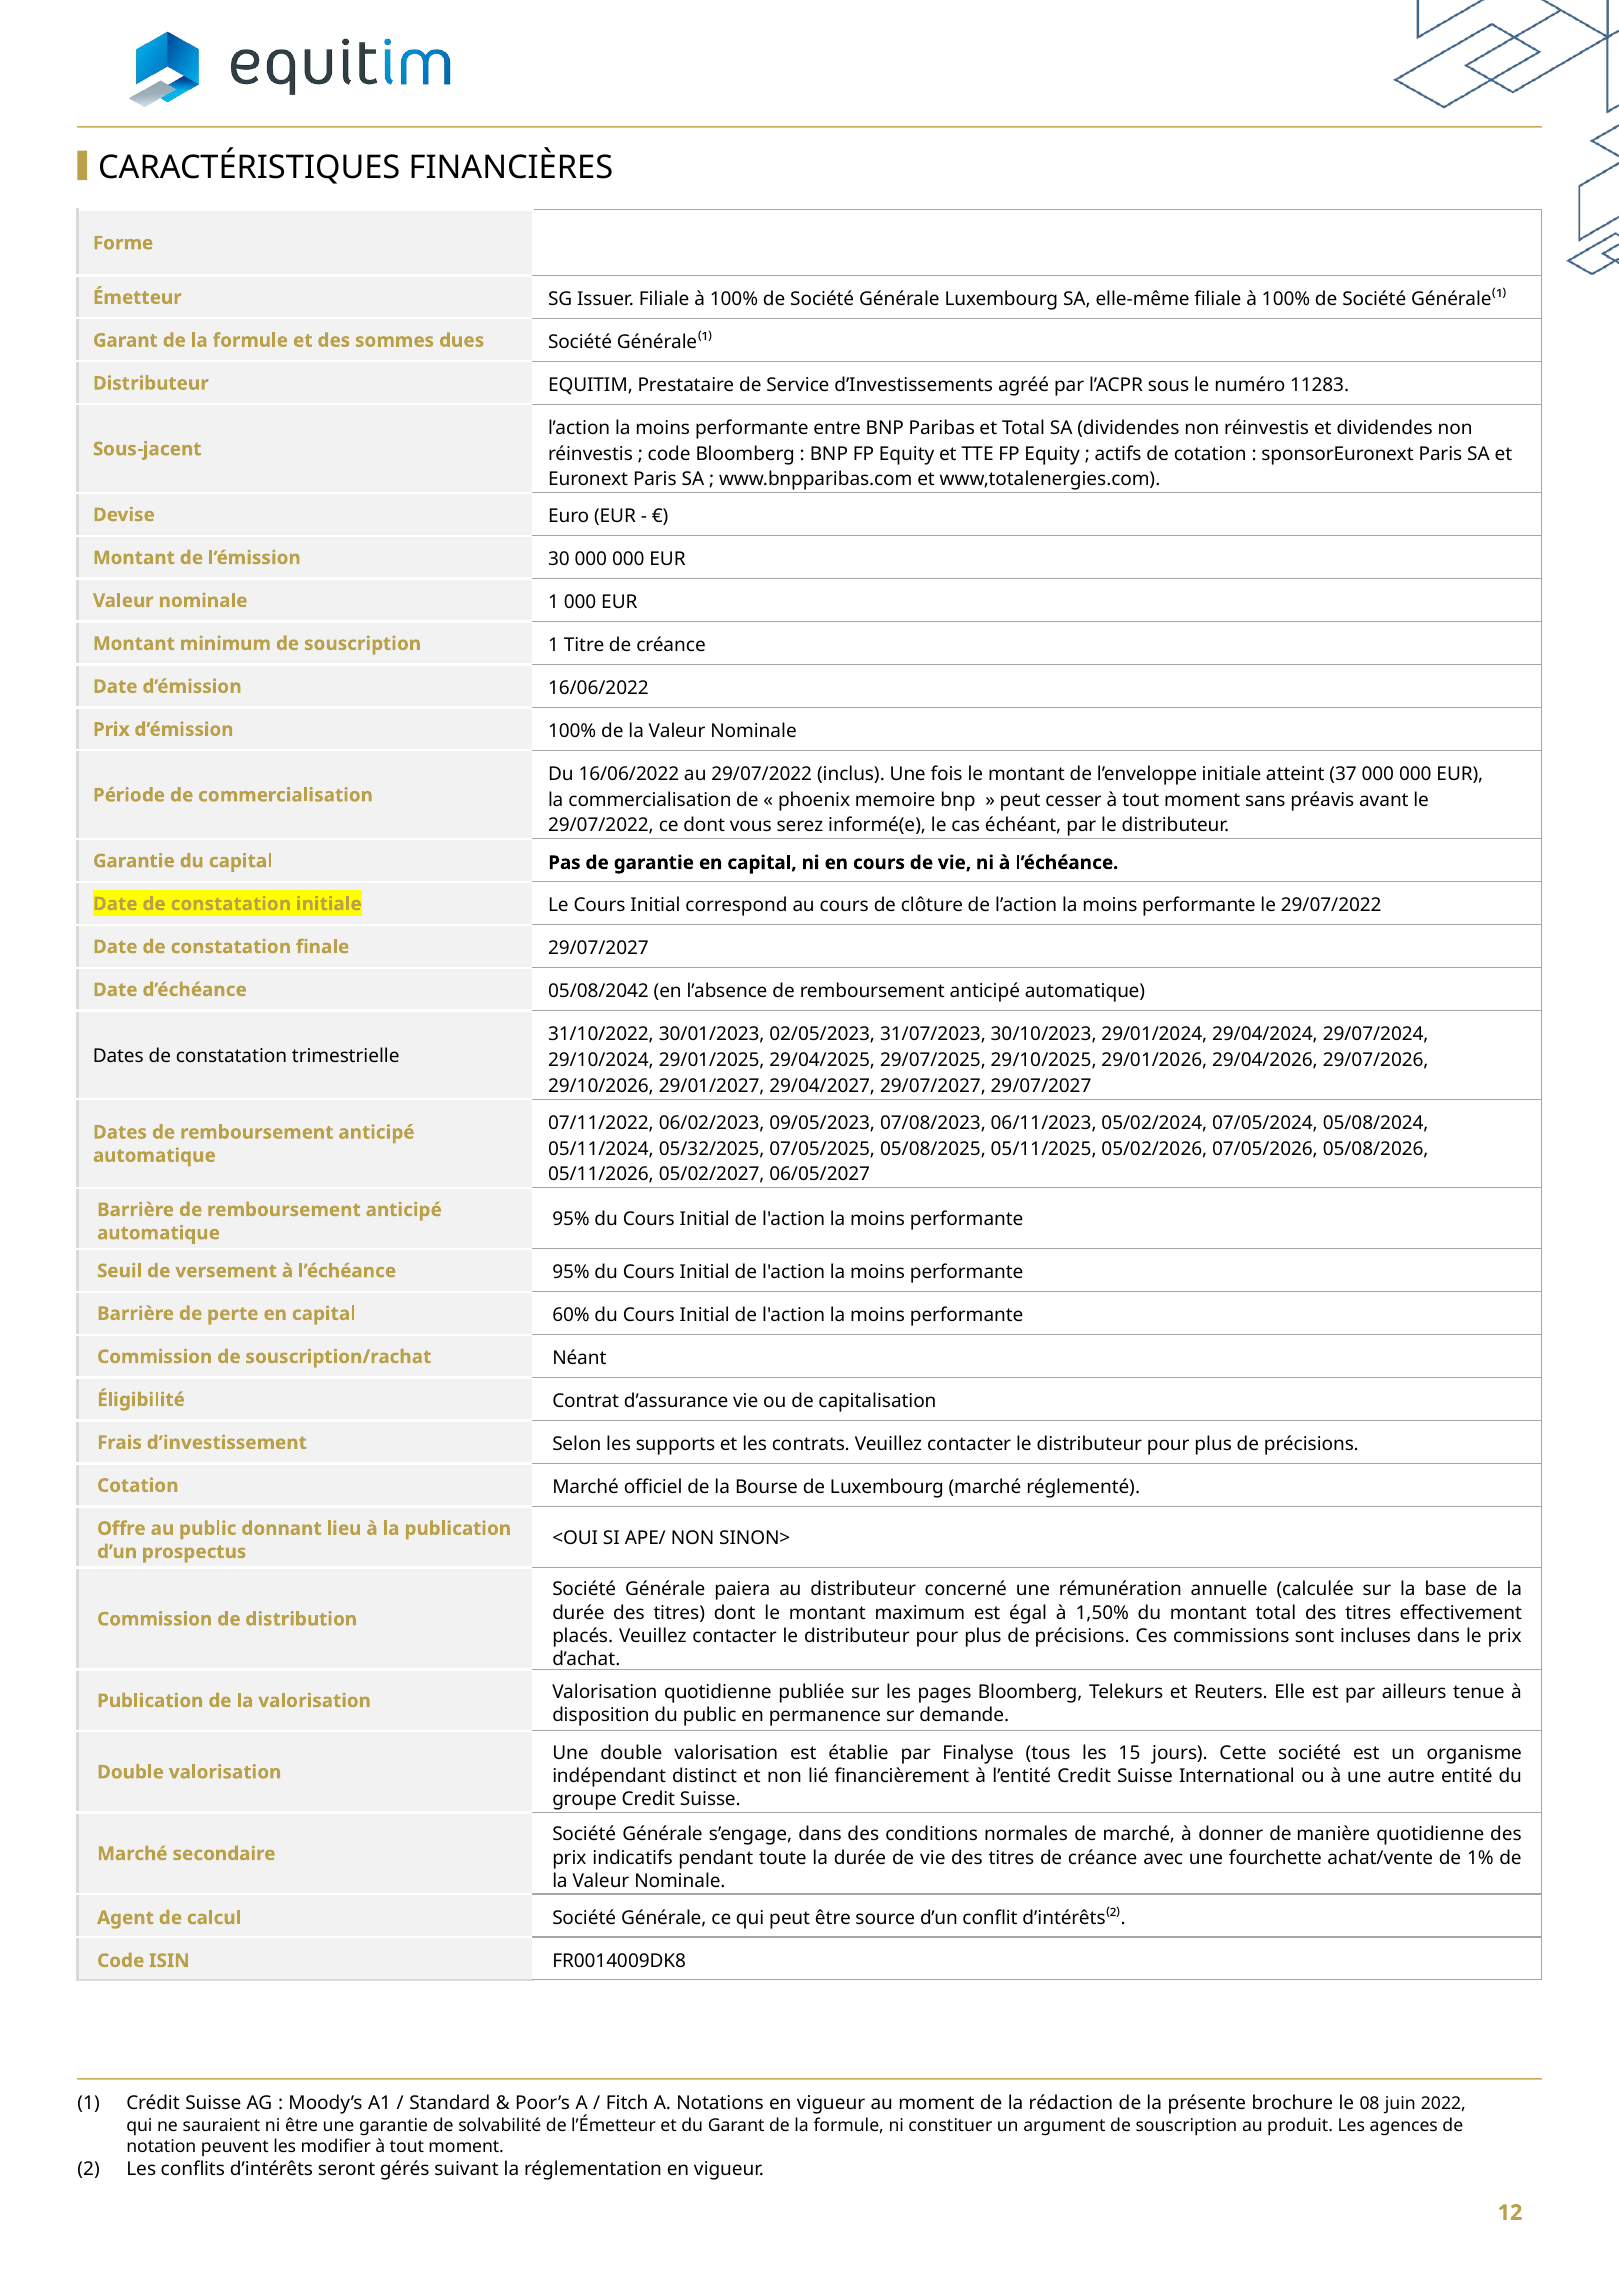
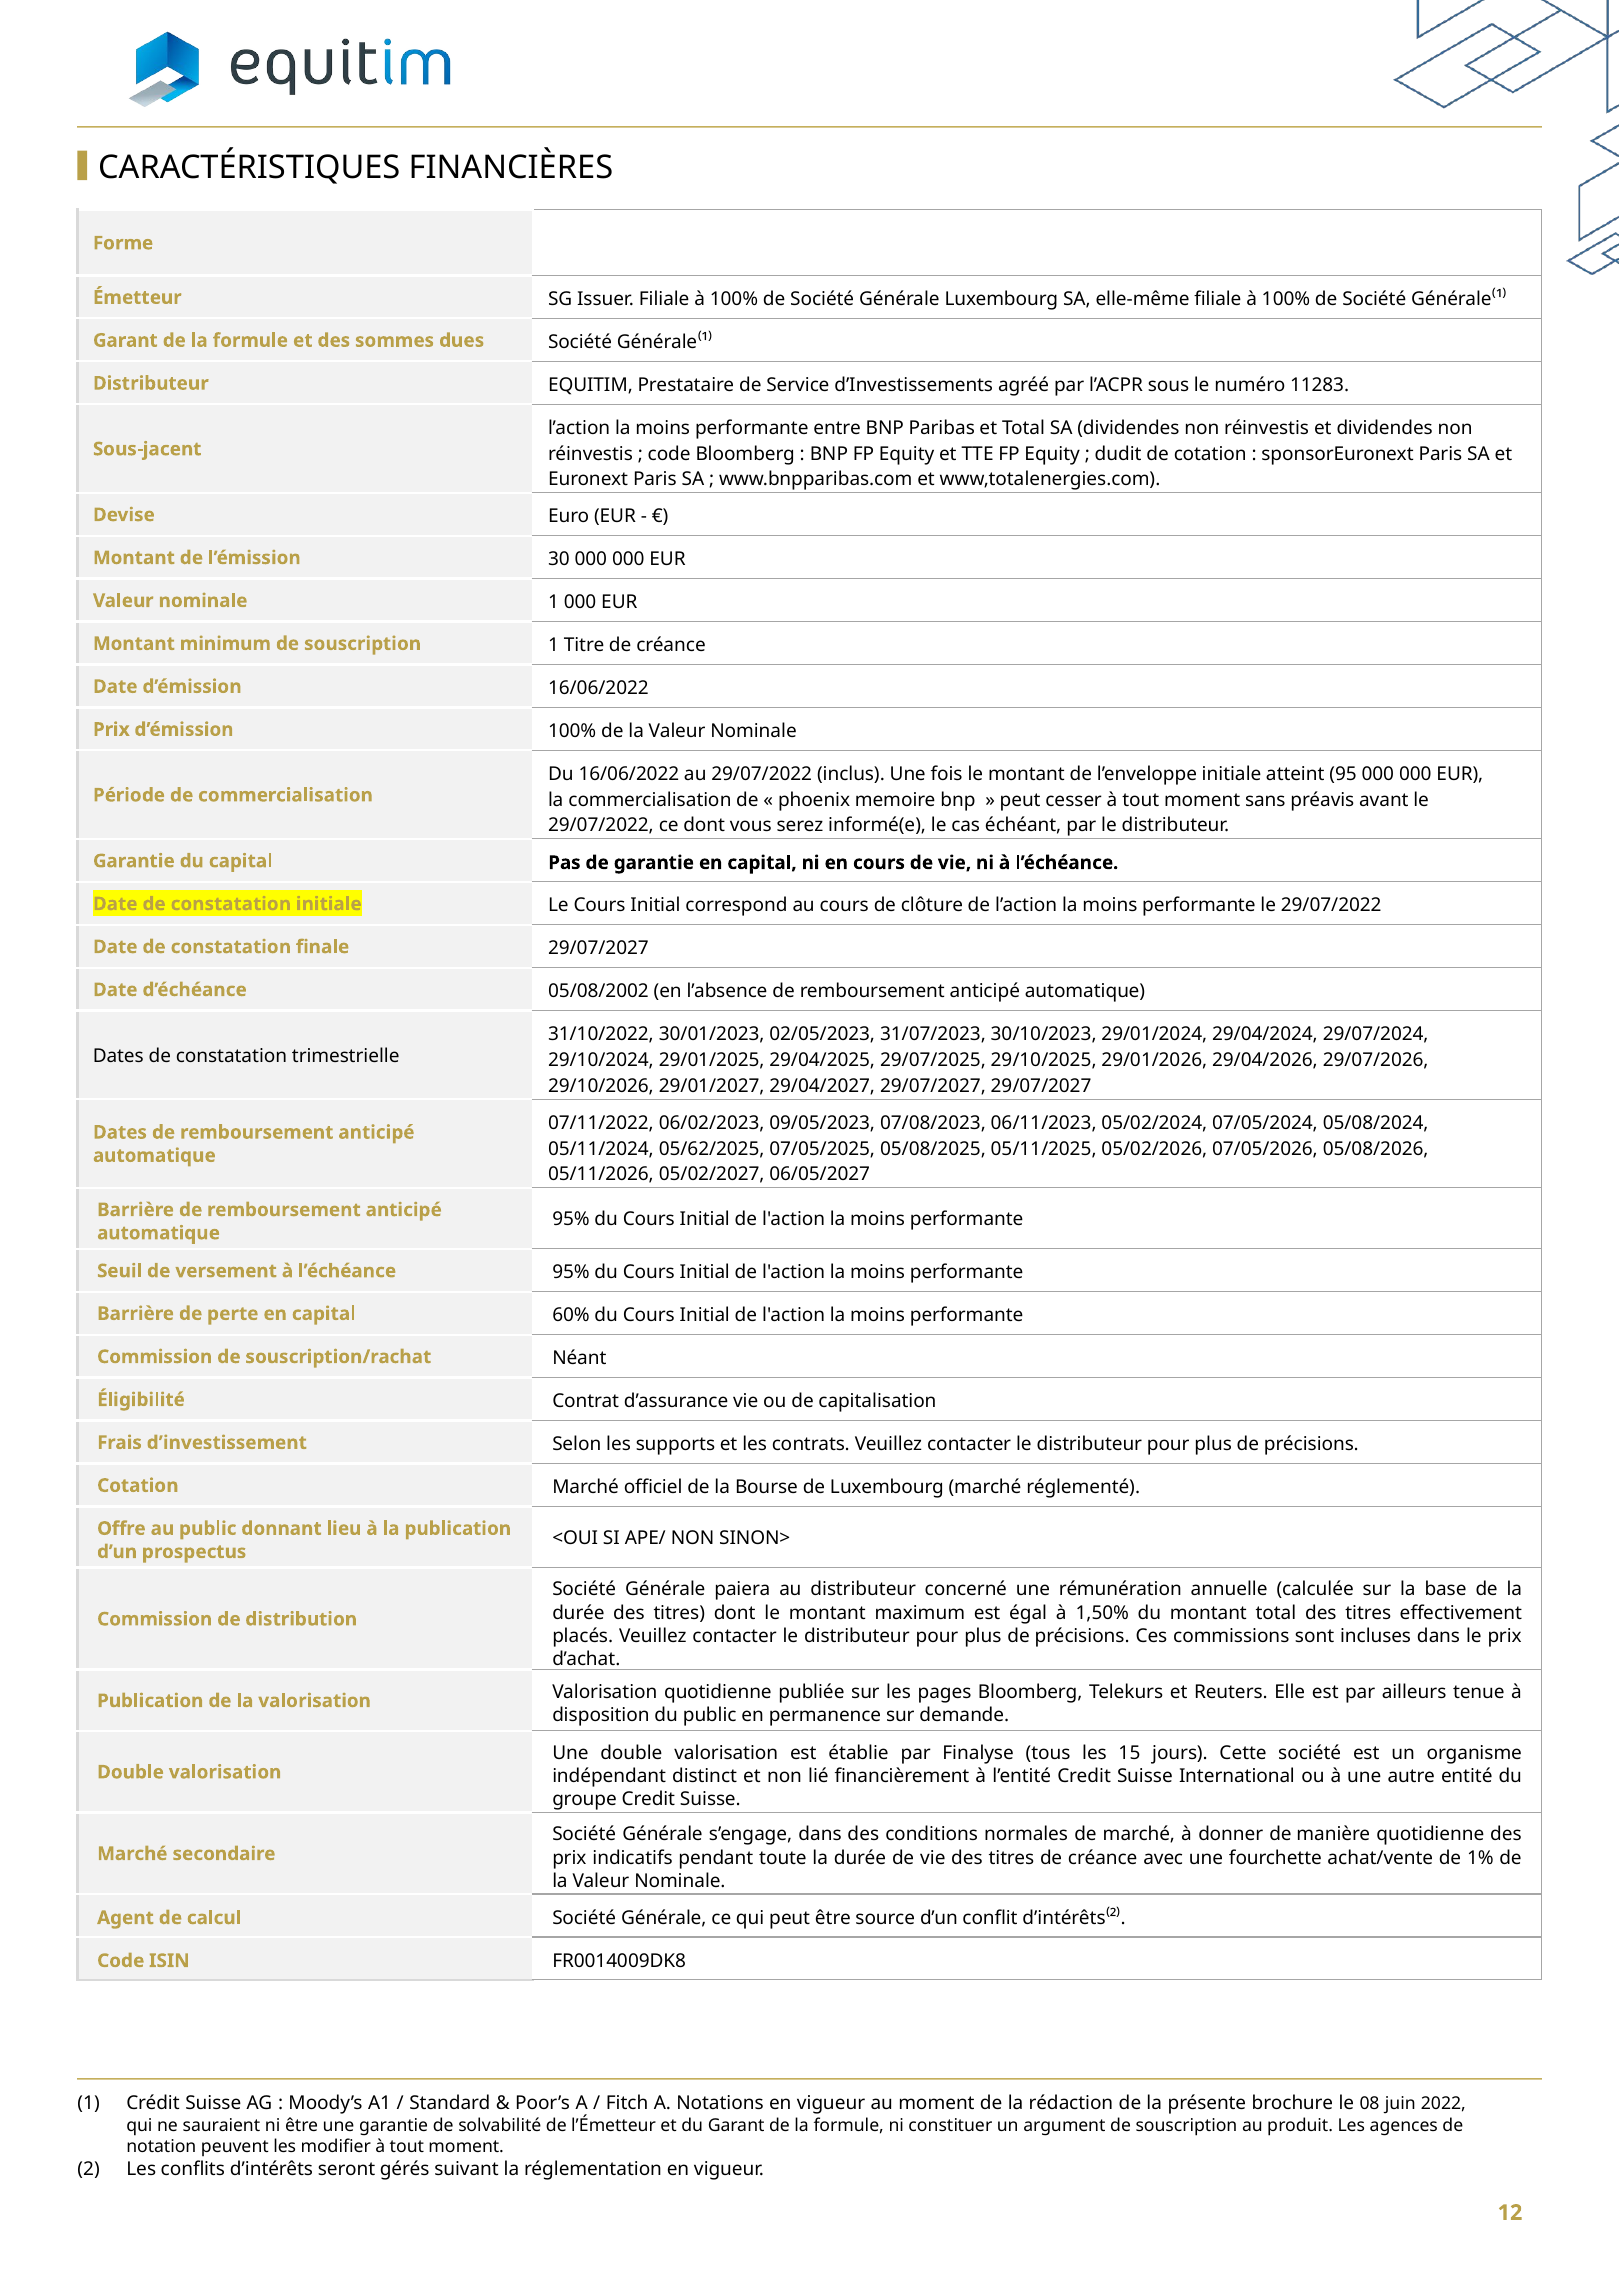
actifs: actifs -> dudit
37: 37 -> 95
05/08/2042: 05/08/2042 -> 05/08/2002
05/32/2025: 05/32/2025 -> 05/62/2025
